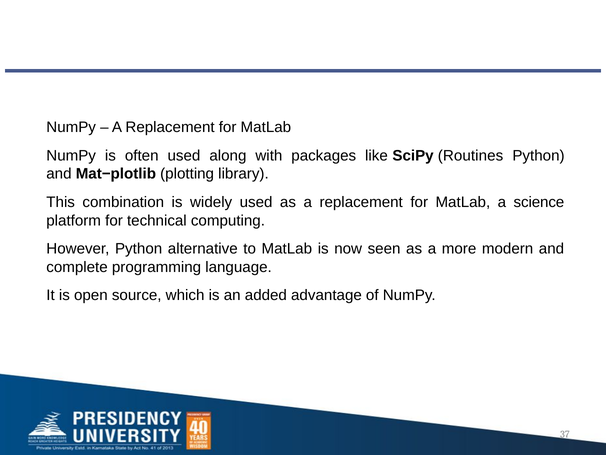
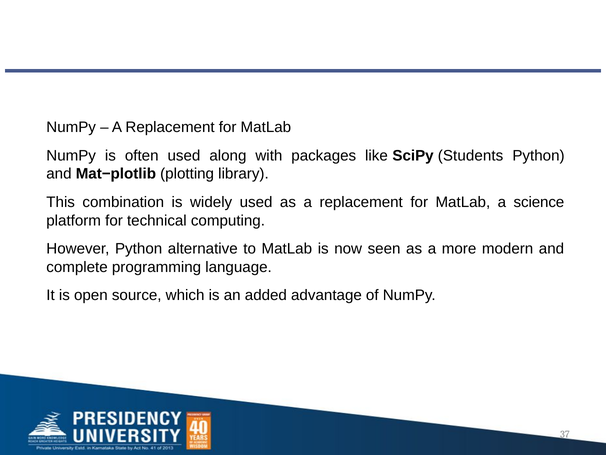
Routines: Routines -> Students
